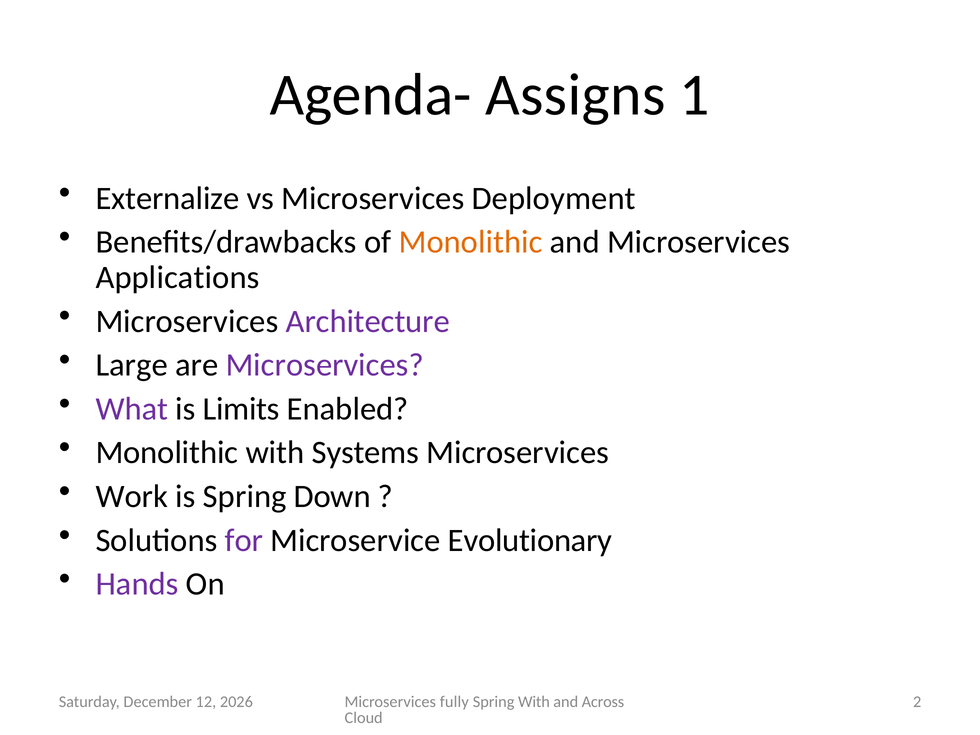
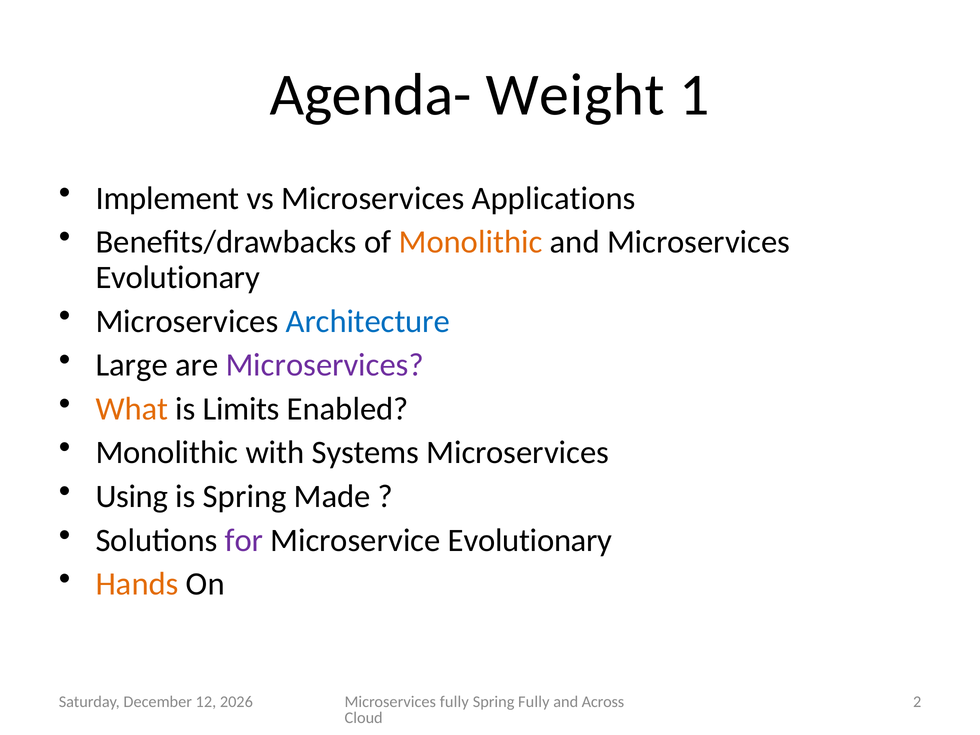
Assigns: Assigns -> Weight
Externalize: Externalize -> Implement
Deployment: Deployment -> Applications
Applications at (178, 277): Applications -> Evolutionary
Architecture colour: purple -> blue
What colour: purple -> orange
Work: Work -> Using
Down: Down -> Made
Hands colour: purple -> orange
Spring With: With -> Fully
